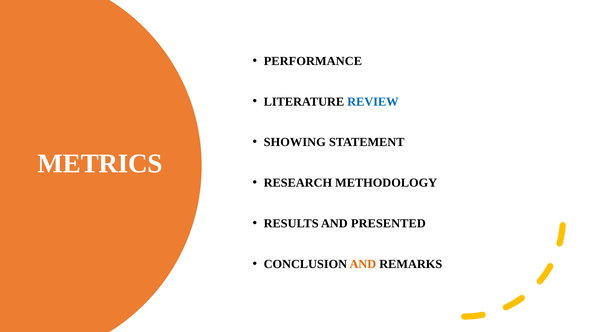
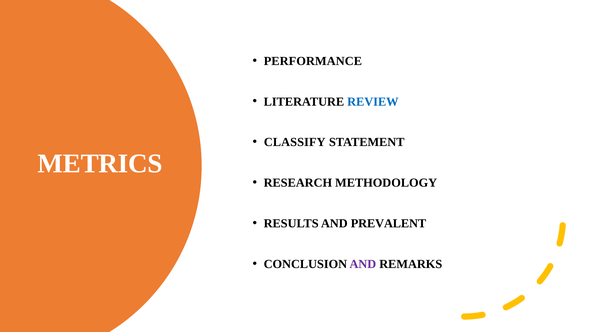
SHOWING: SHOWING -> CLASSIFY
PRESENTED: PRESENTED -> PREVALENT
AND at (363, 264) colour: orange -> purple
